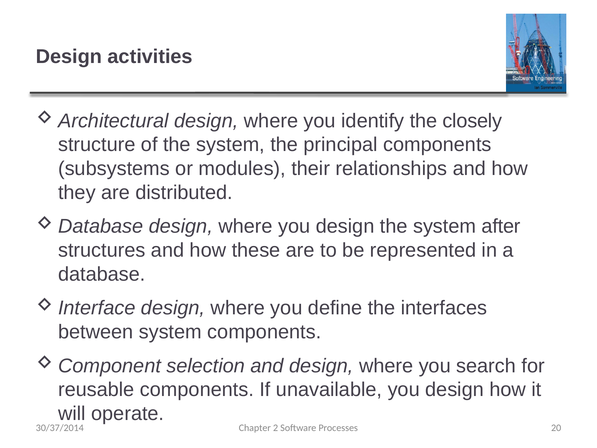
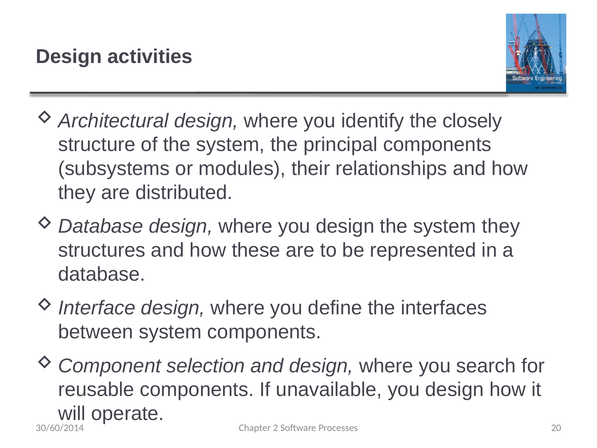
system after: after -> they
30/37/2014: 30/37/2014 -> 30/60/2014
